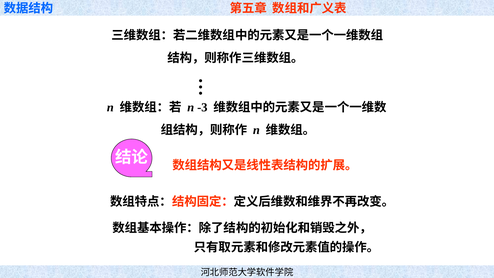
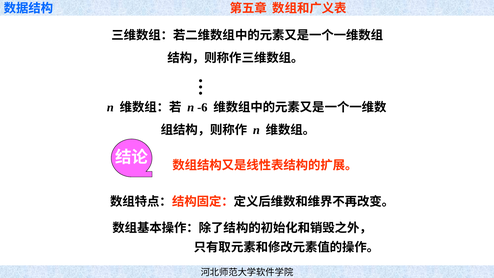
-3: -3 -> -6
